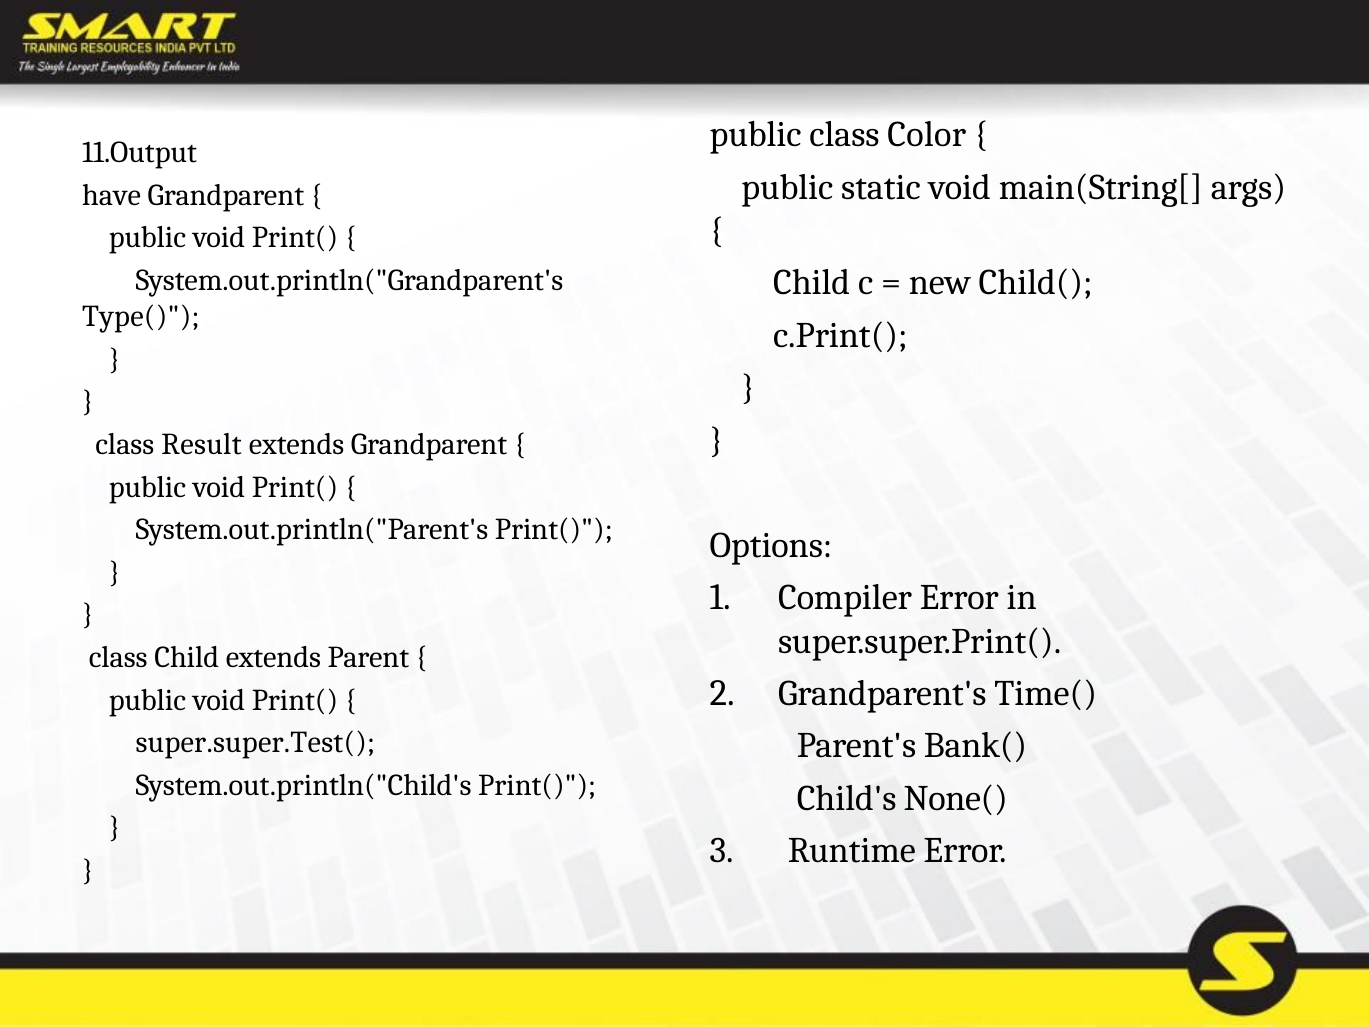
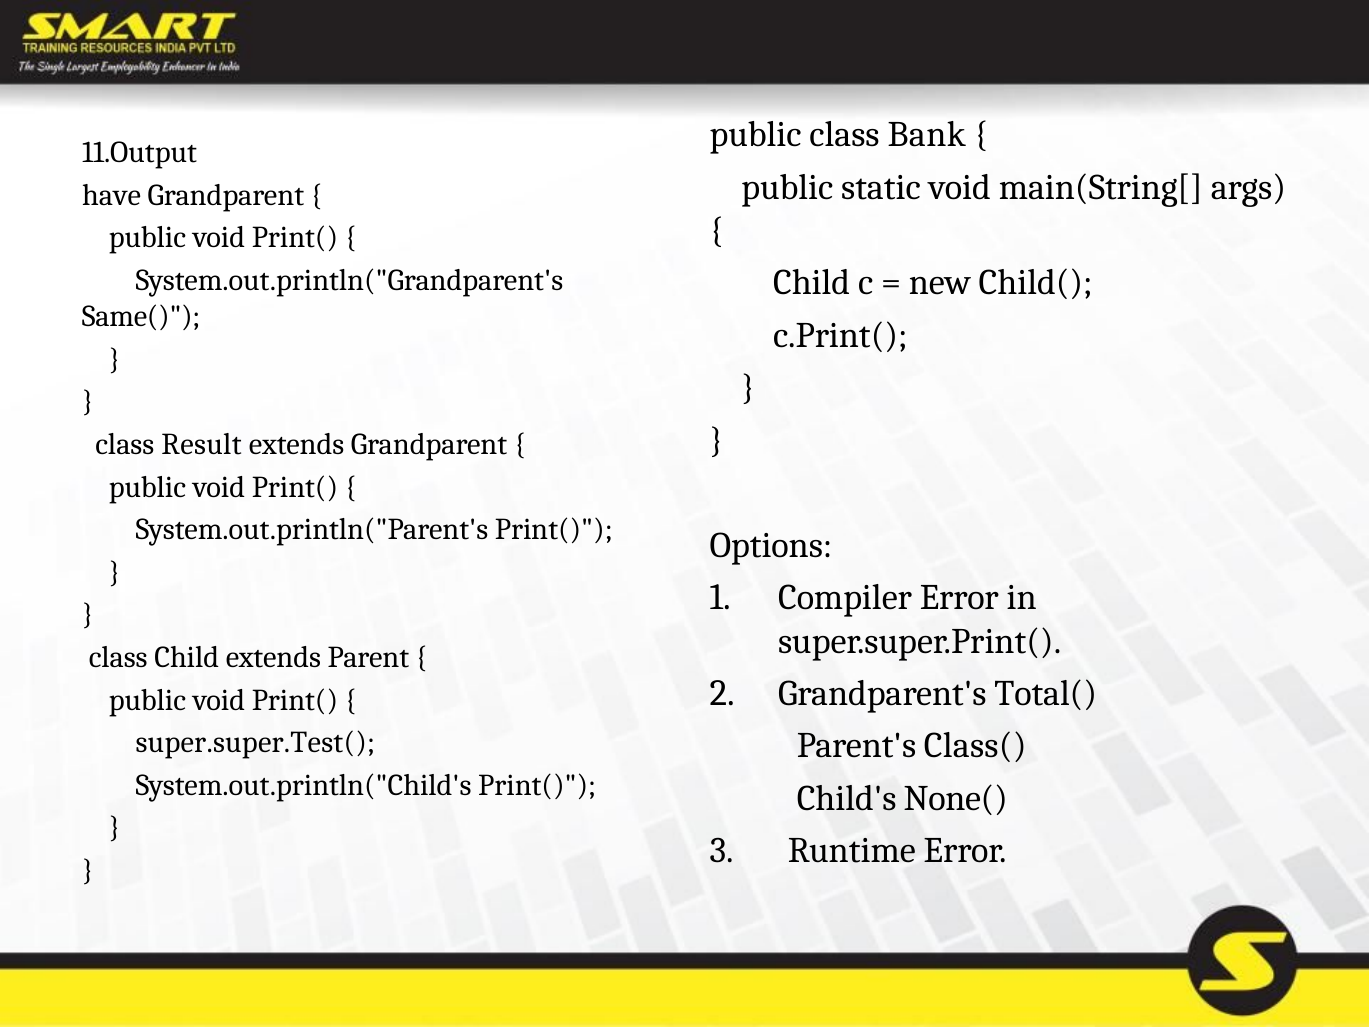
Color: Color -> Bank
Type(: Type( -> Same(
Time(: Time( -> Total(
Bank(: Bank( -> Class(
